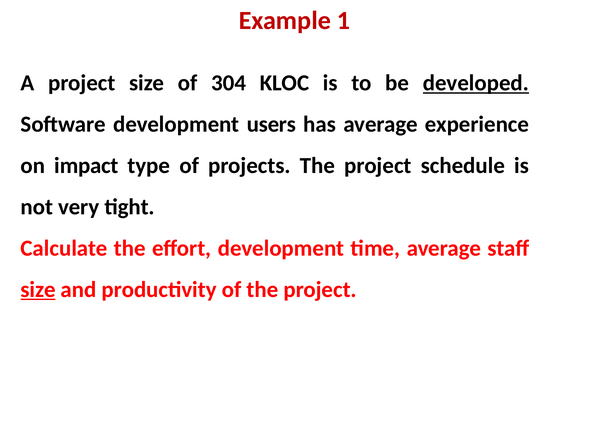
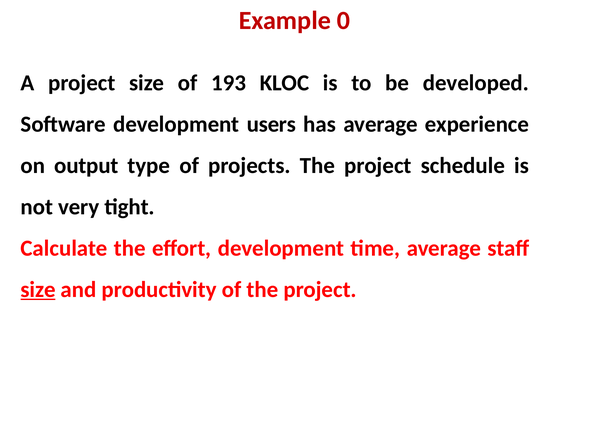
1: 1 -> 0
304: 304 -> 193
developed underline: present -> none
impact: impact -> output
